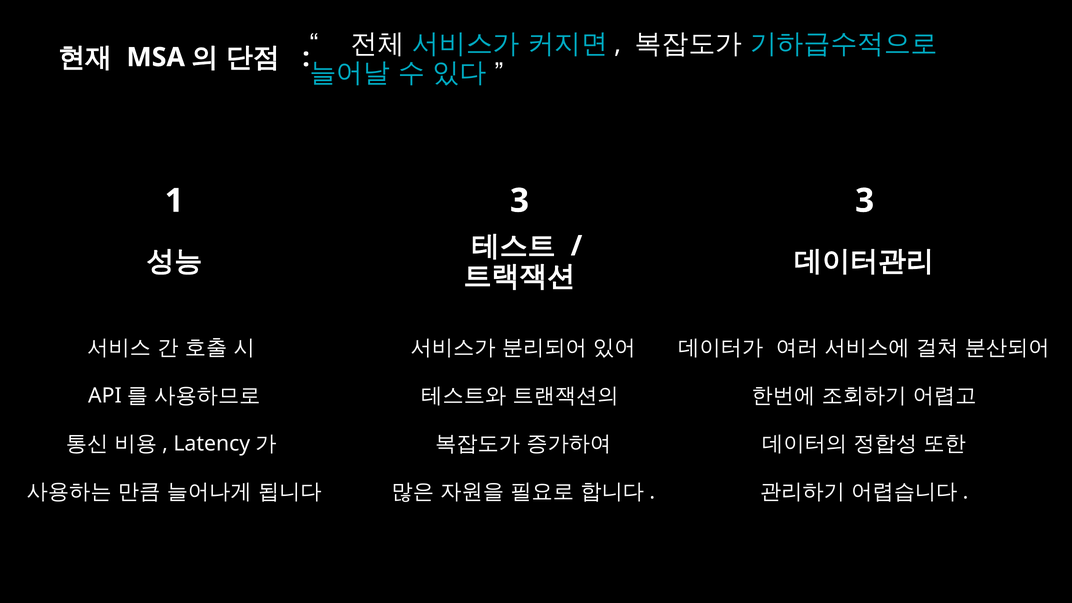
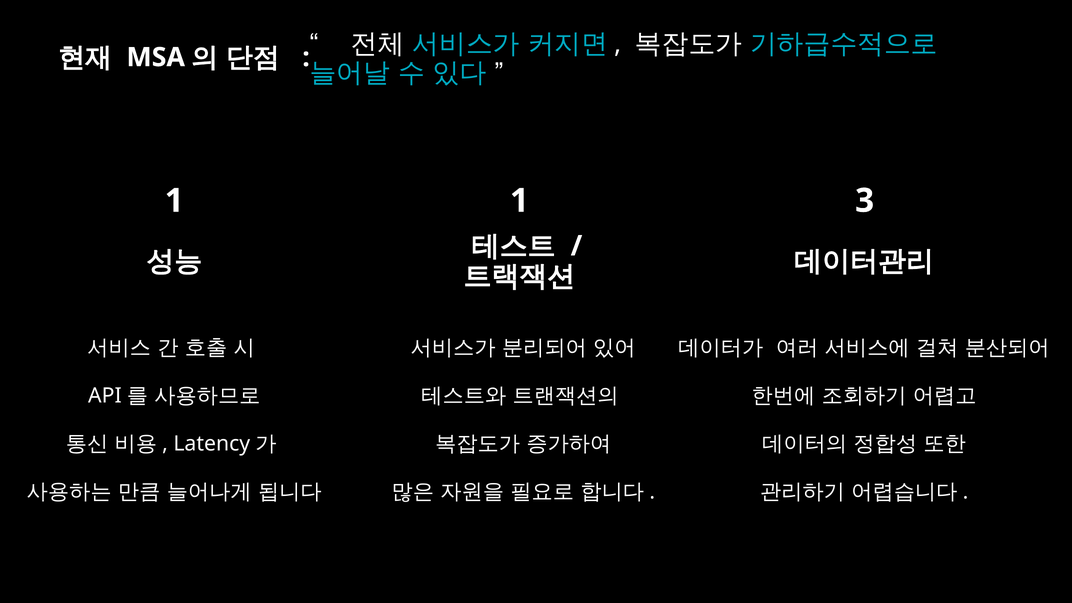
1 3: 3 -> 1
